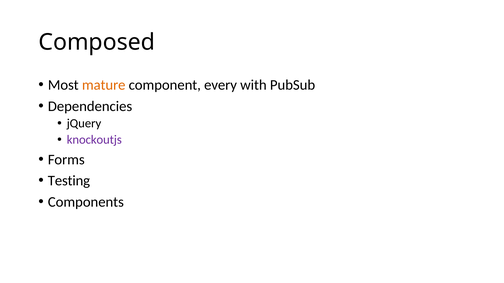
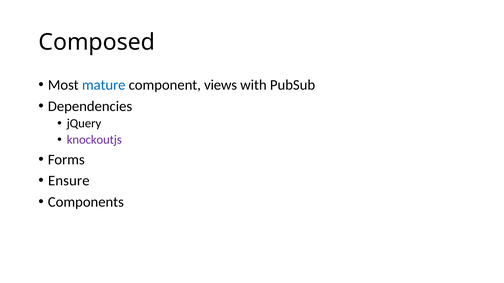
mature colour: orange -> blue
every: every -> views
Testing: Testing -> Ensure
